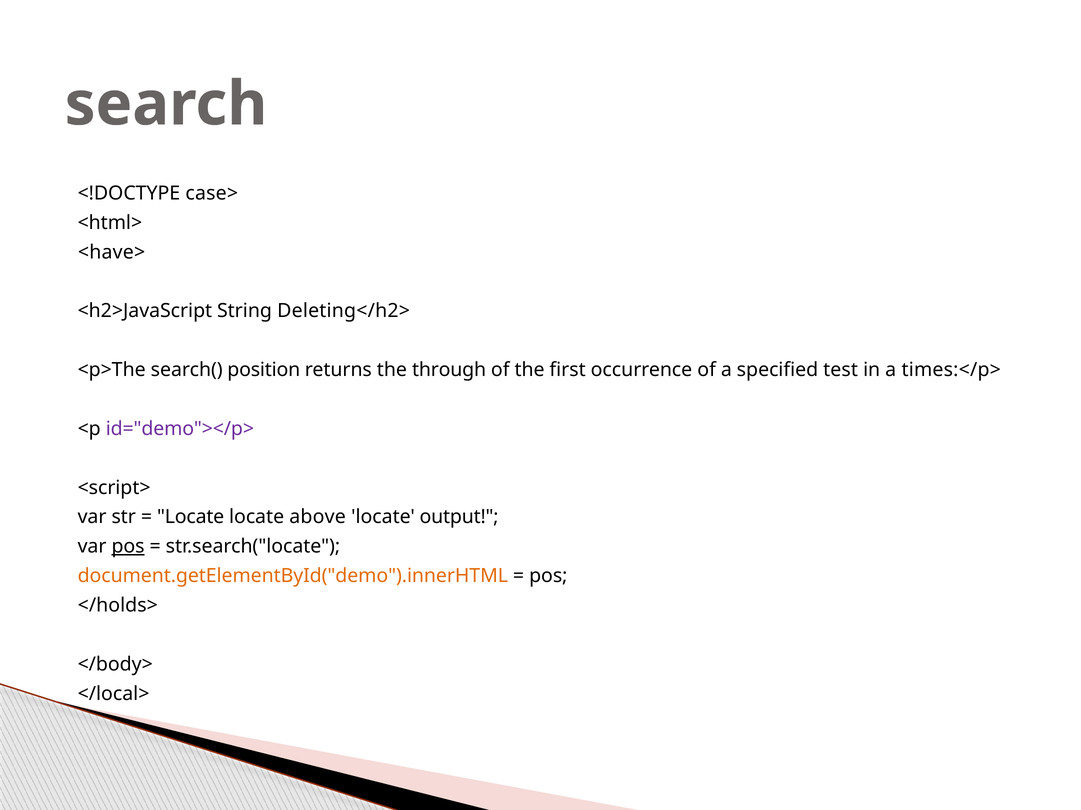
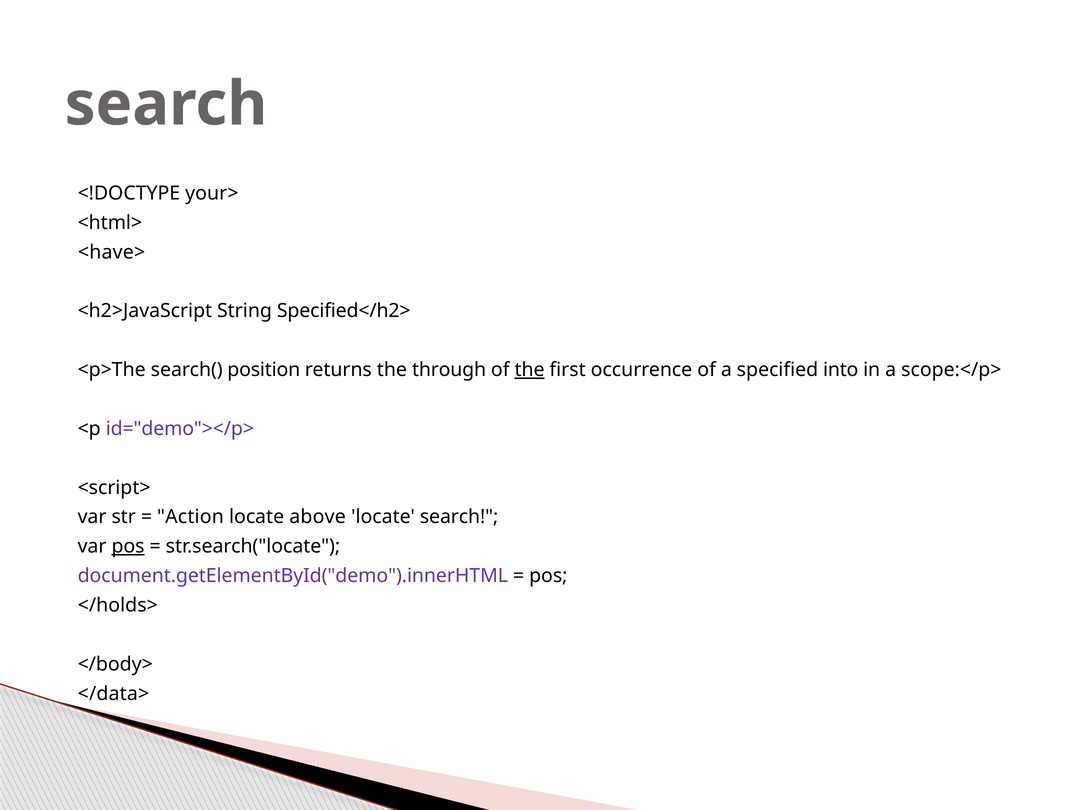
case>: case> -> your>
Deleting</h2>: Deleting</h2> -> Specified</h2>
the at (530, 370) underline: none -> present
test: test -> into
times:</p>: times:</p> -> scope:</p>
Locate at (191, 517): Locate -> Action
locate output: output -> search
document.getElementById("demo").innerHTML colour: orange -> purple
</local>: </local> -> </data>
